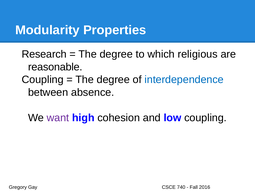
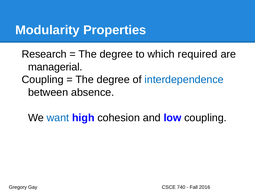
religious: religious -> required
reasonable: reasonable -> managerial
want colour: purple -> blue
